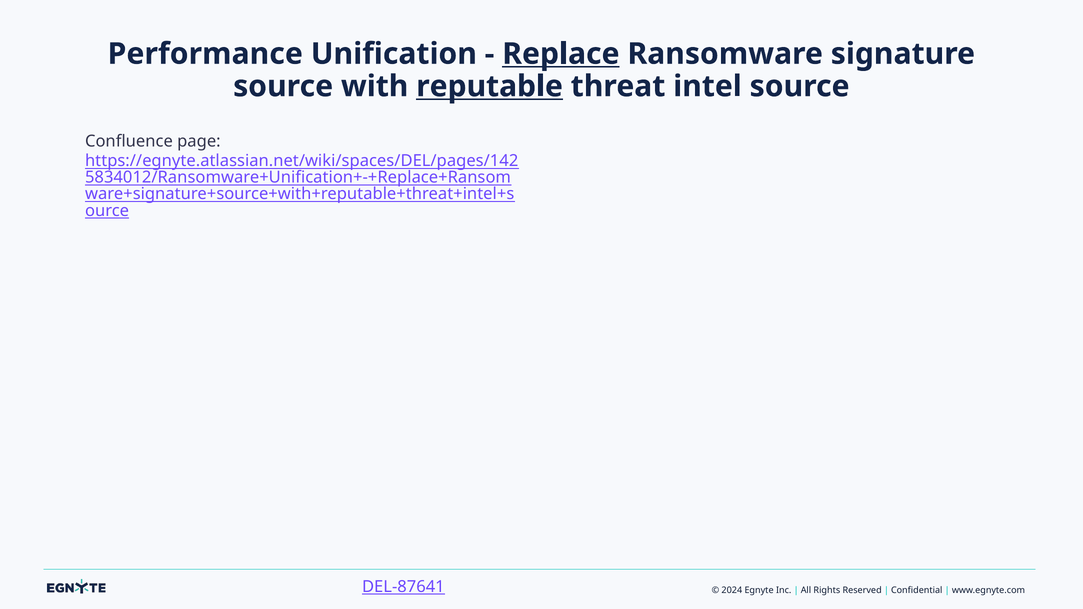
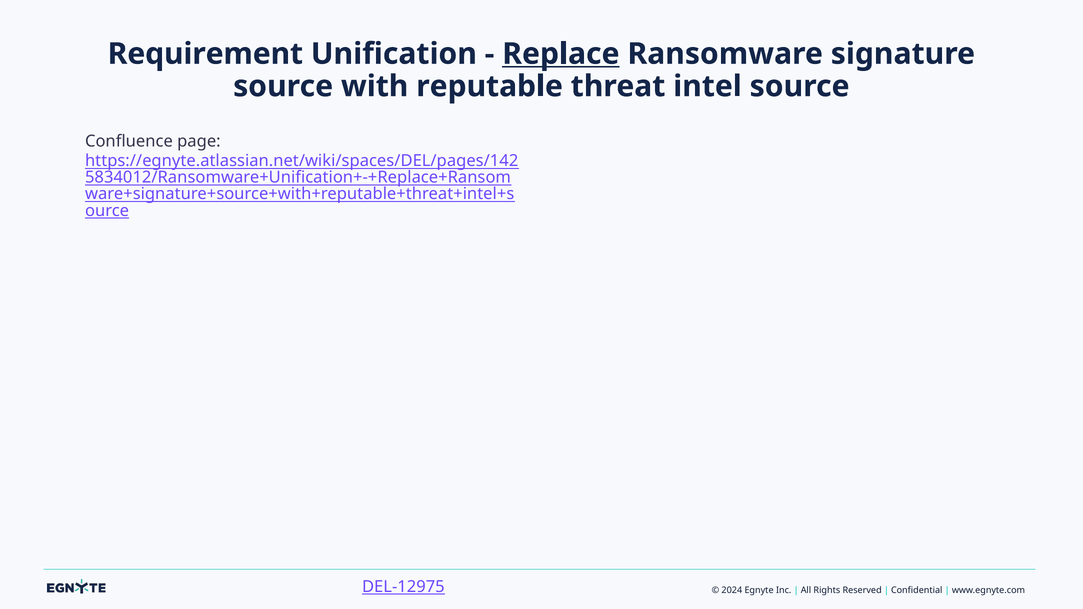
Performance: Performance -> Requirement
reputable underline: present -> none
DEL-87641: DEL-87641 -> DEL-12975
